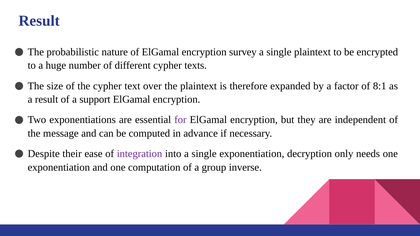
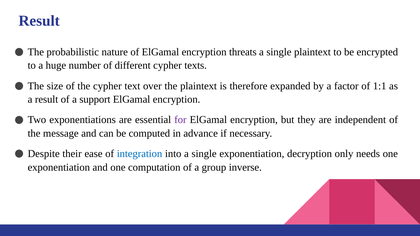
survey: survey -> threats
8:1: 8:1 -> 1:1
integration colour: purple -> blue
